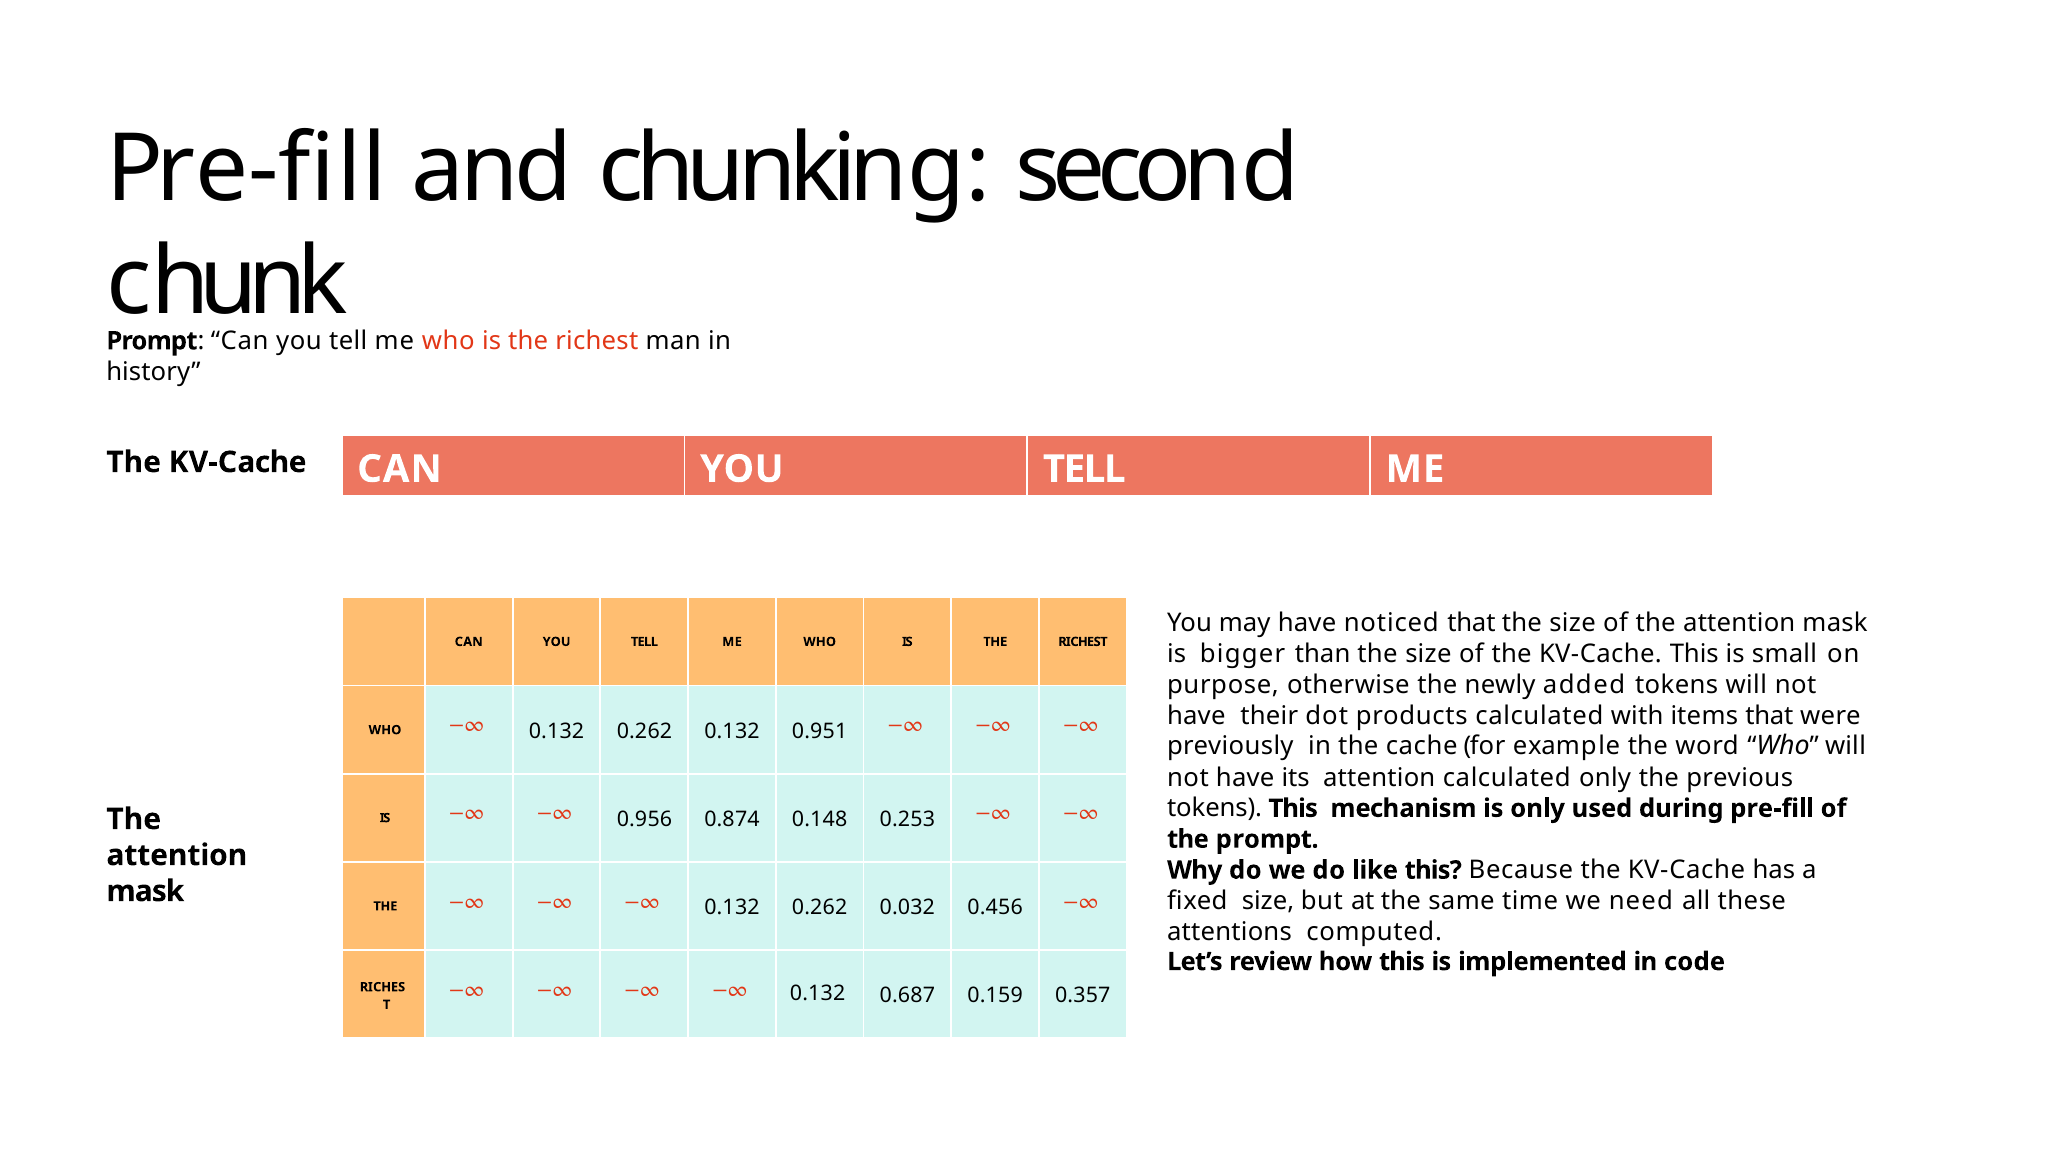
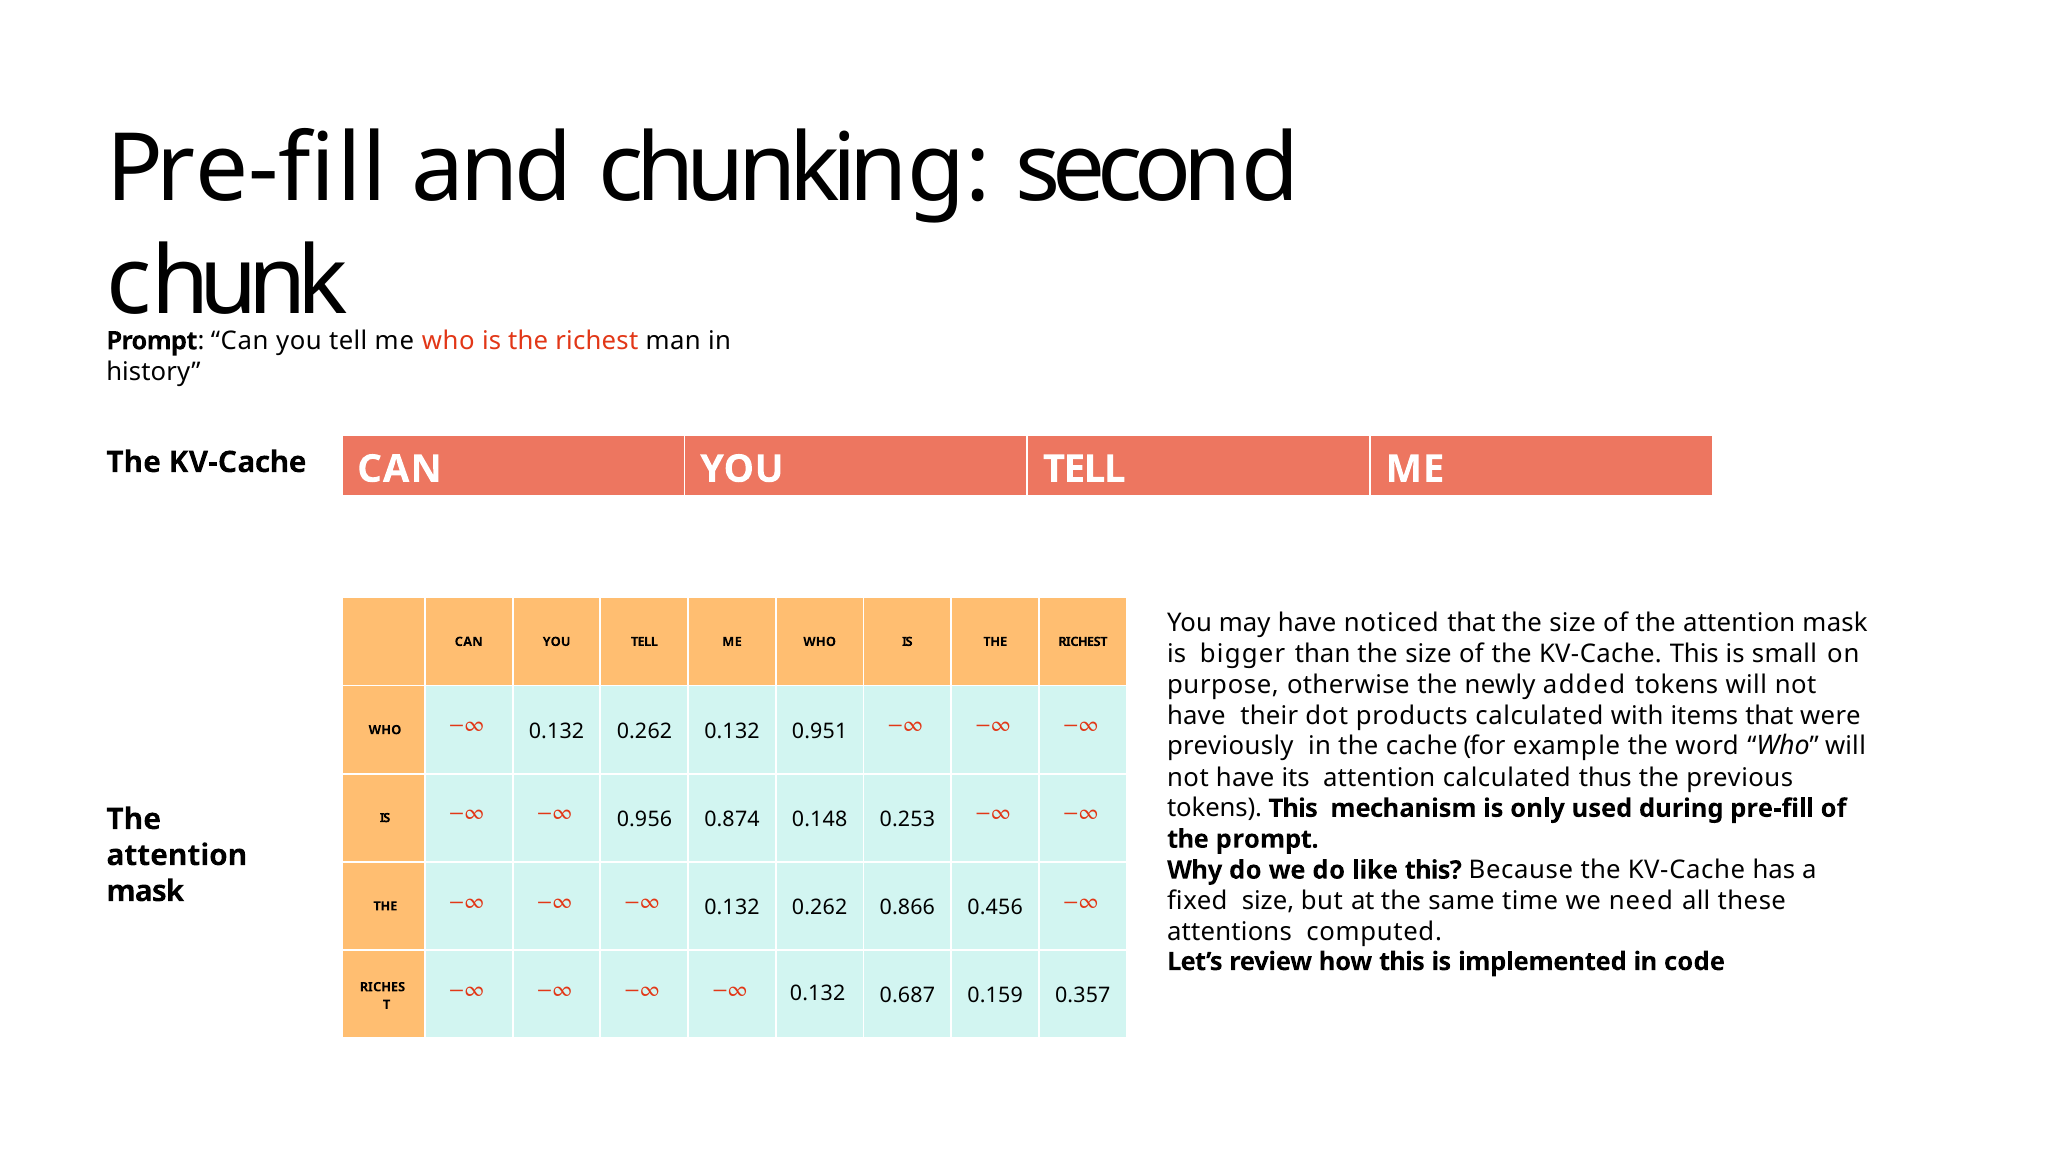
calculated only: only -> thus
0.032: 0.032 -> 0.866
